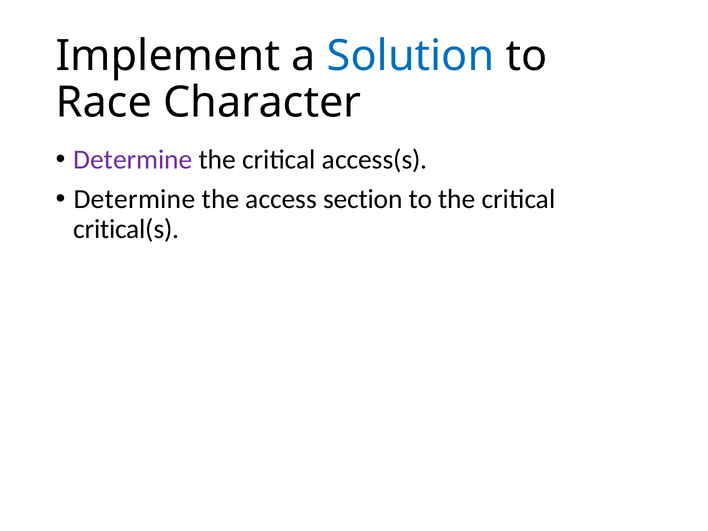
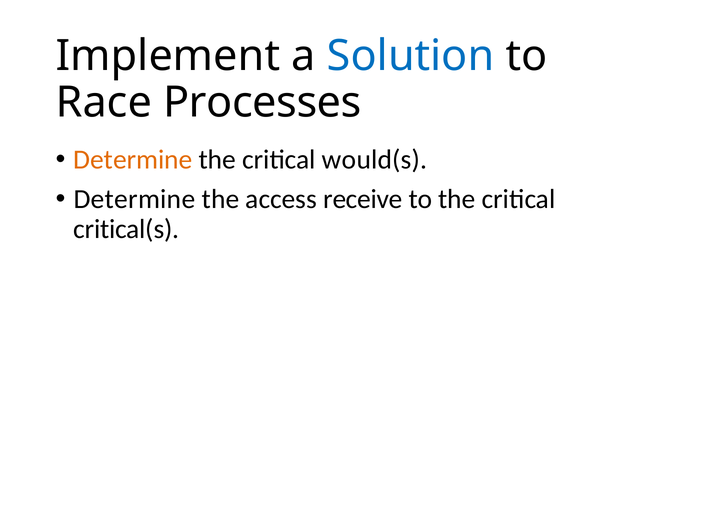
Character: Character -> Processes
Determine at (133, 160) colour: purple -> orange
access(s: access(s -> would(s
section: section -> receive
